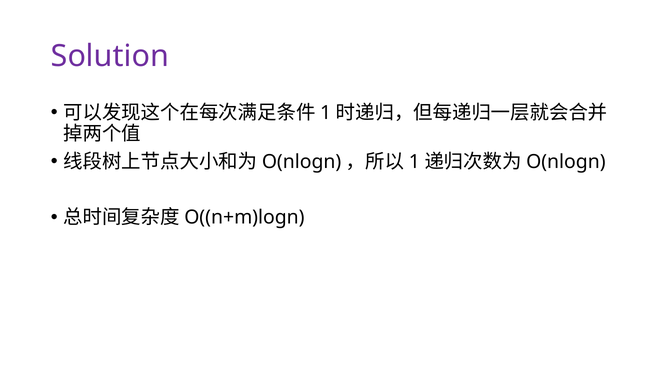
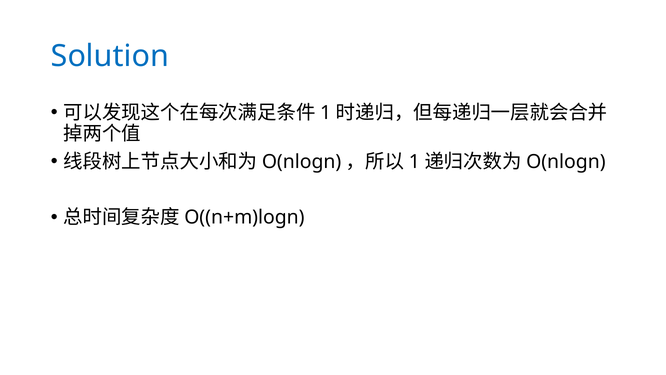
Solution colour: purple -> blue
